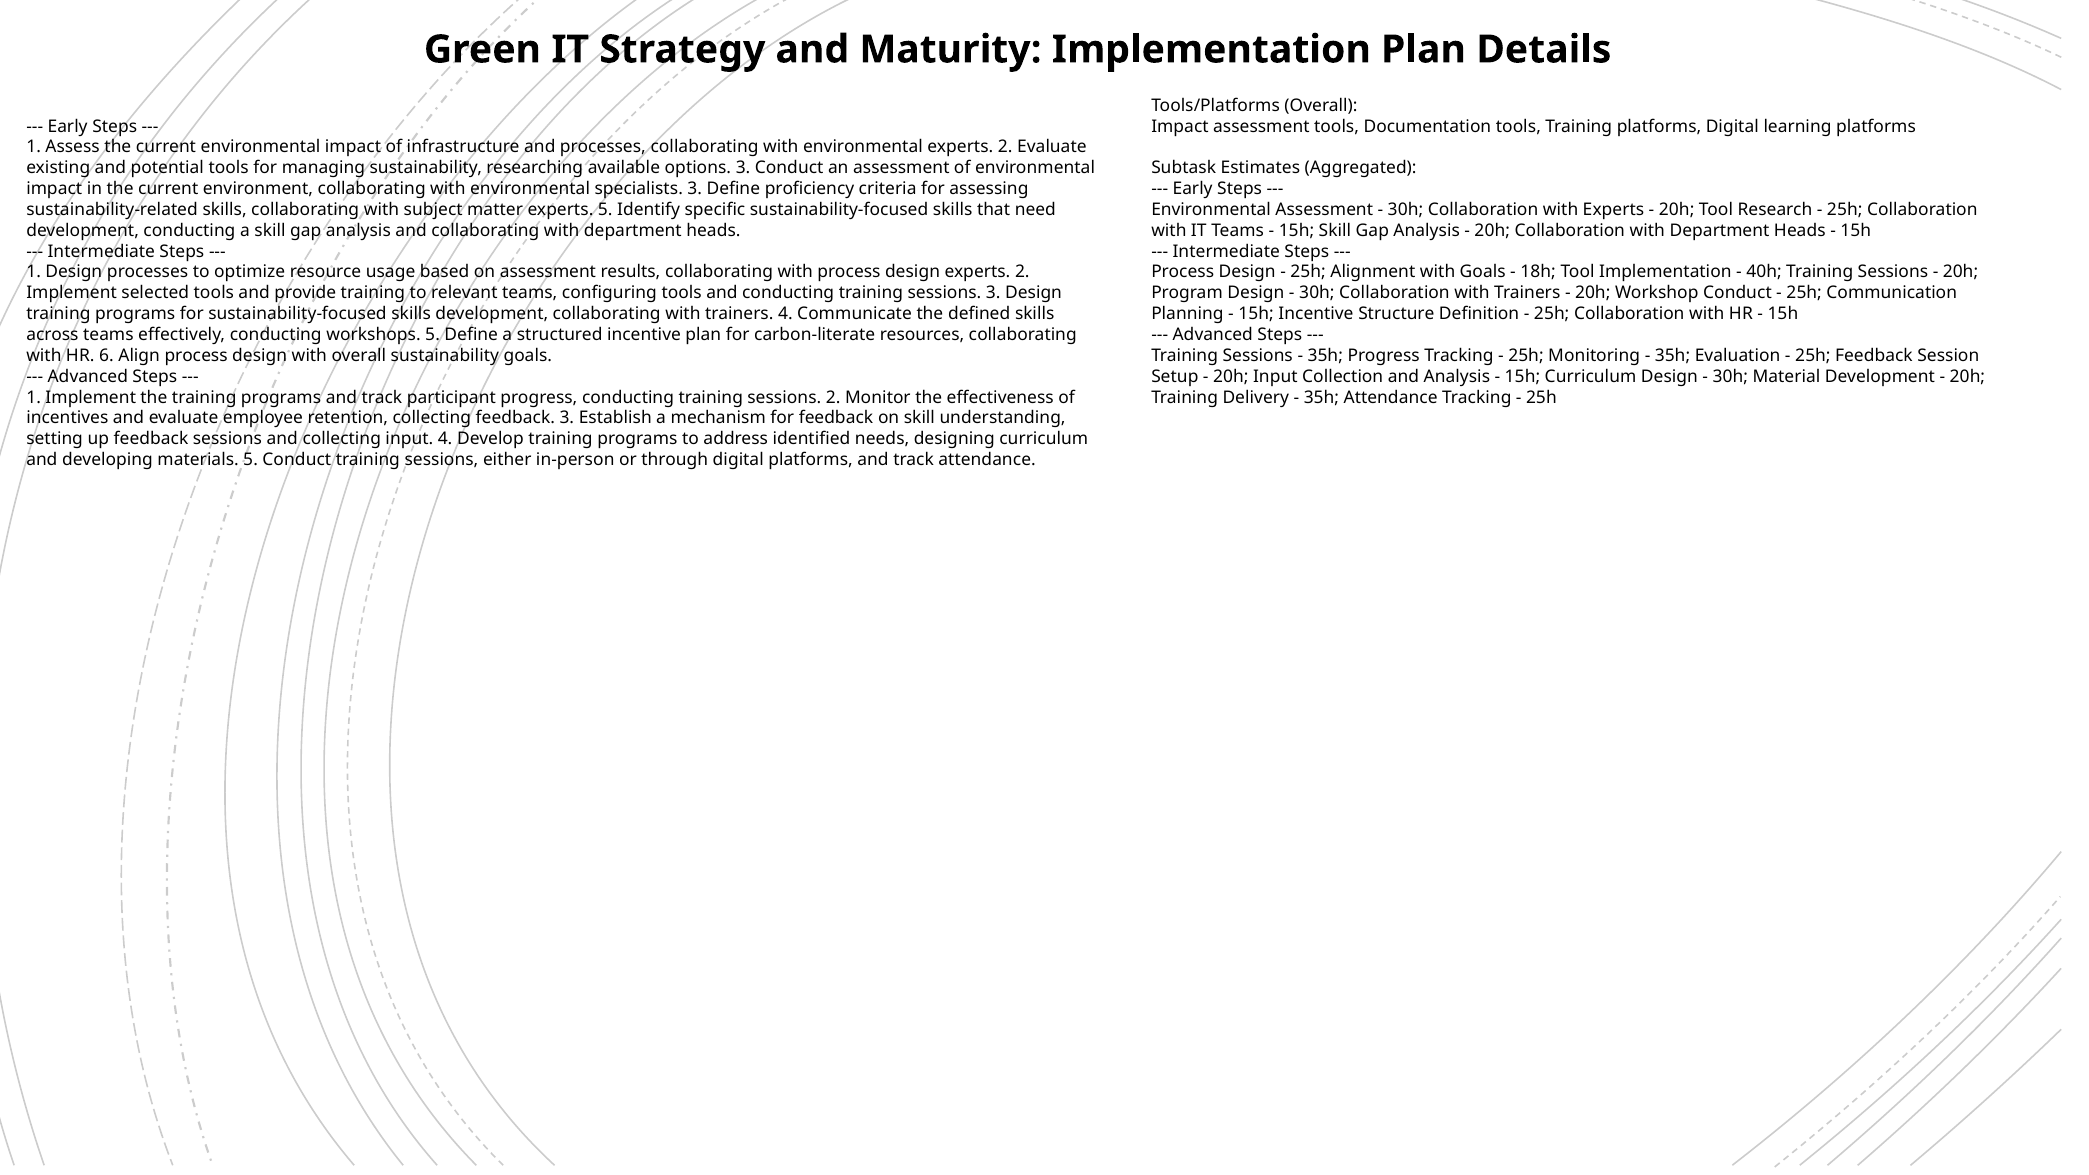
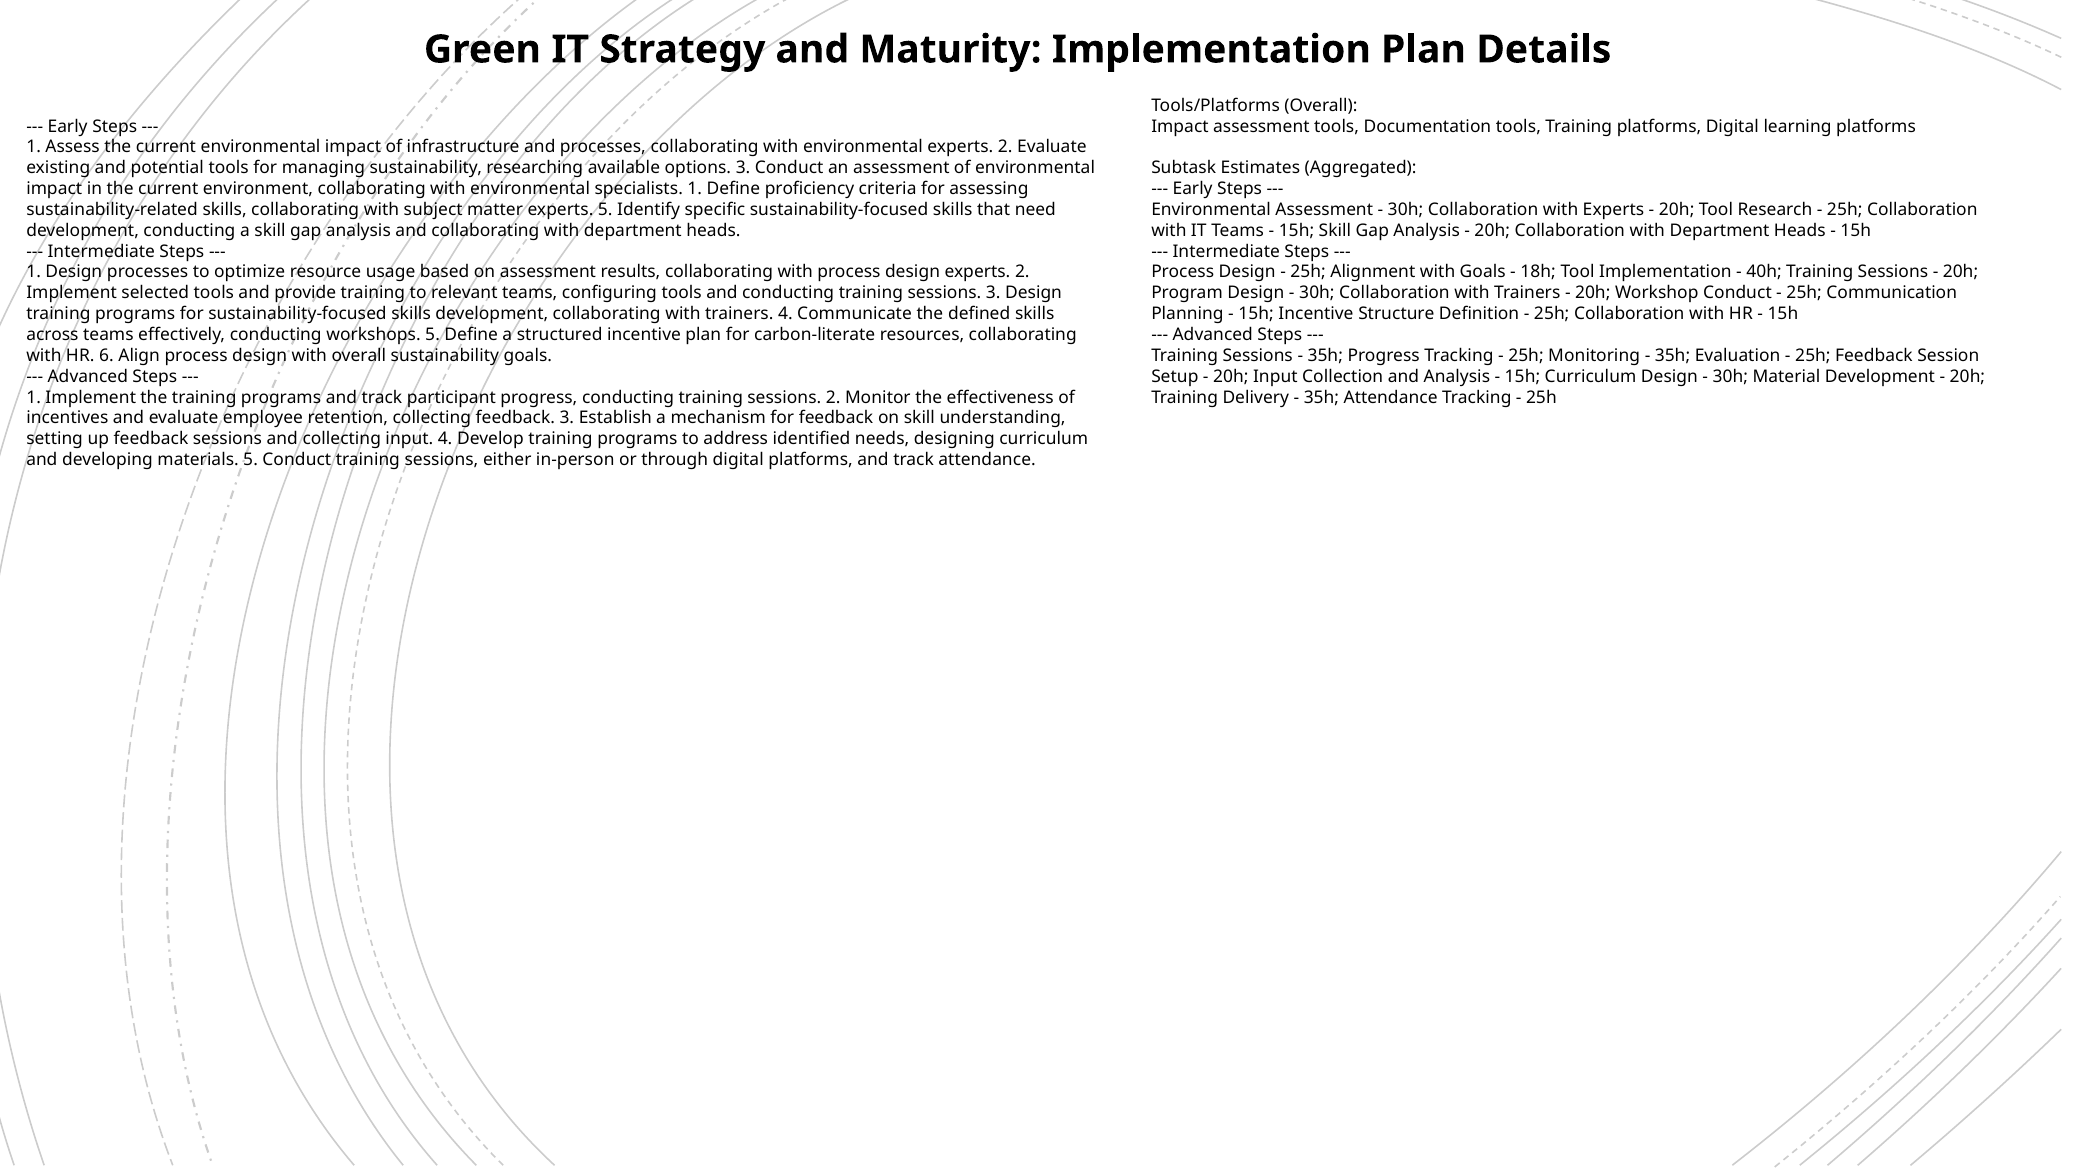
specialists 3: 3 -> 1
